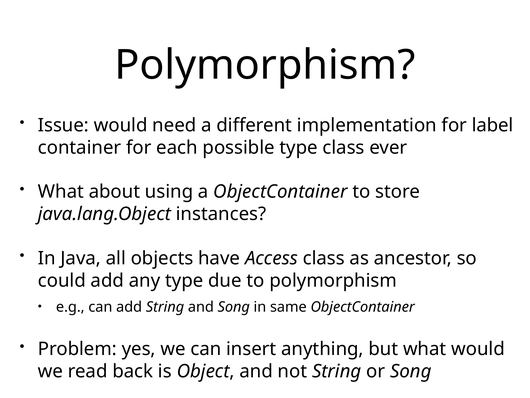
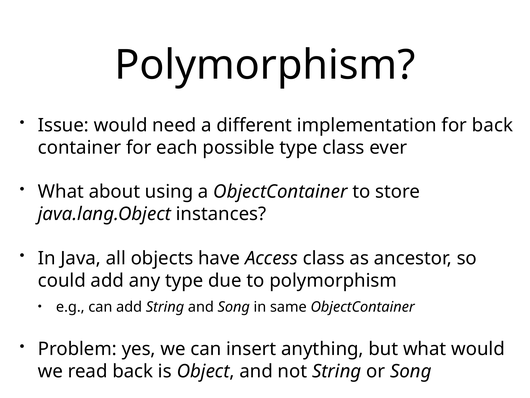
for label: label -> back
